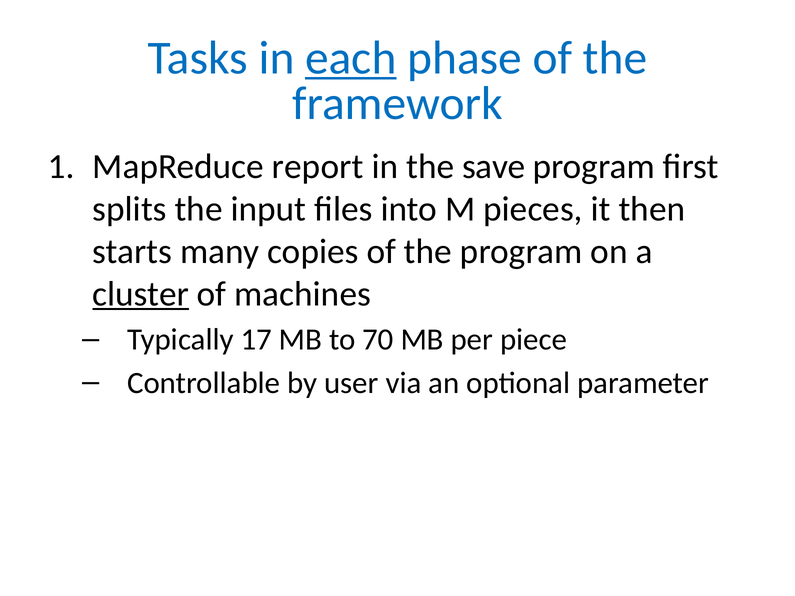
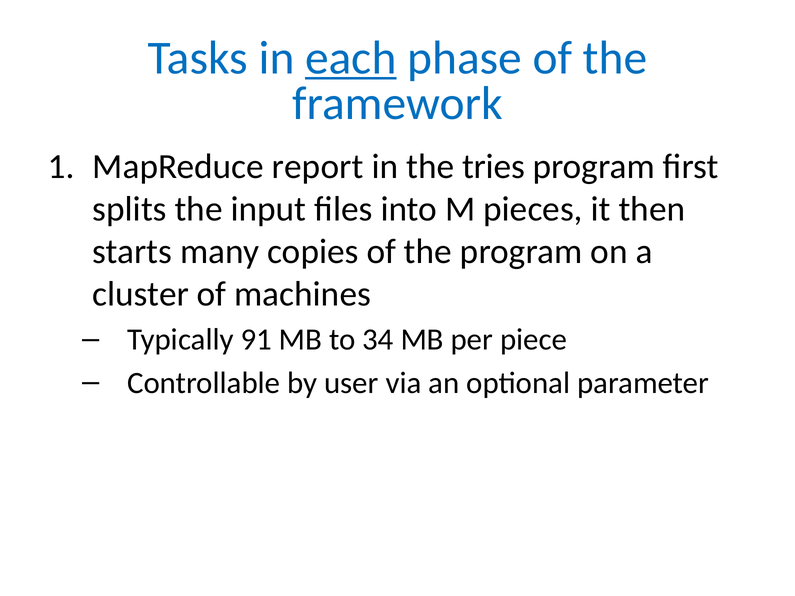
save: save -> tries
cluster underline: present -> none
17: 17 -> 91
70: 70 -> 34
